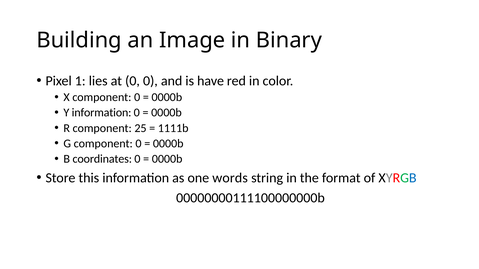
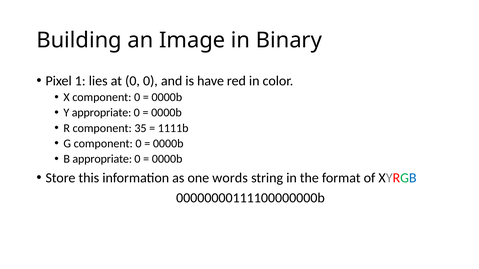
Y information: information -> appropriate
25: 25 -> 35
B coordinates: coordinates -> appropriate
